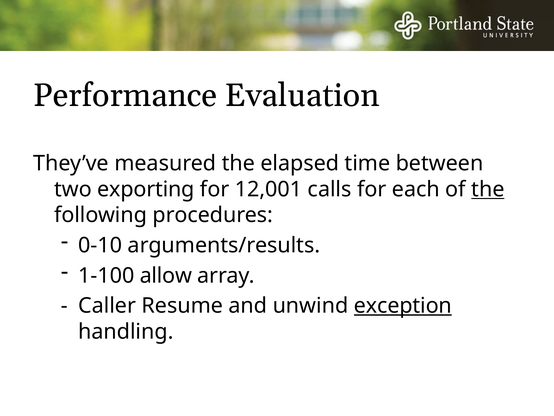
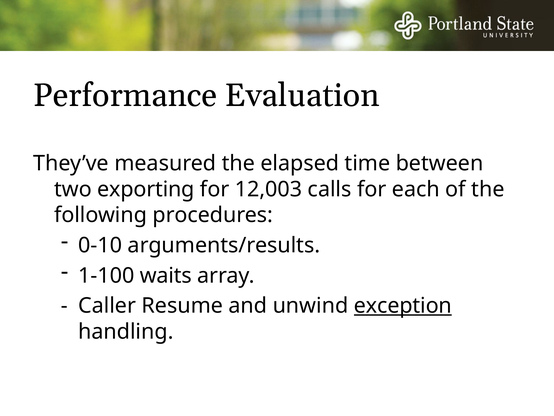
12,001: 12,001 -> 12,003
the at (488, 189) underline: present -> none
allow: allow -> waits
